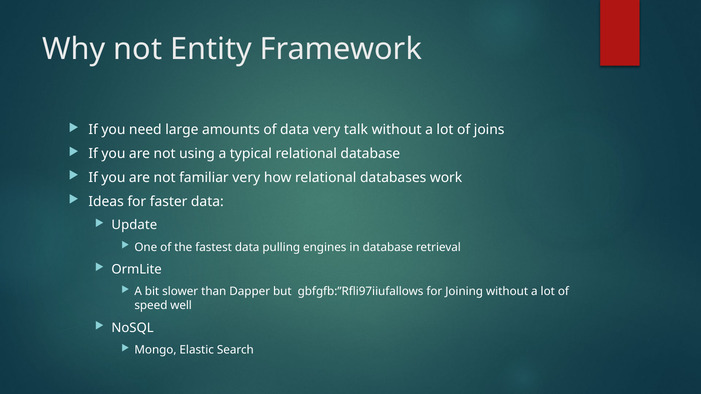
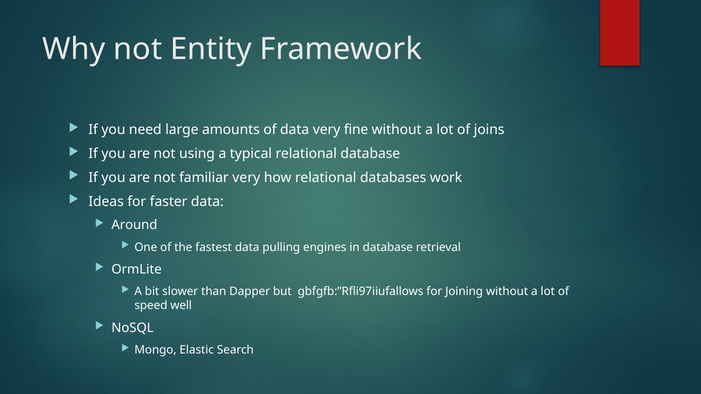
talk: talk -> fine
Update: Update -> Around
